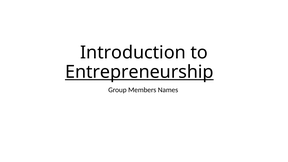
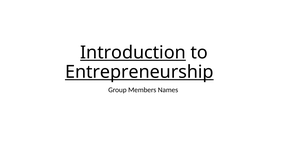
Introduction underline: none -> present
